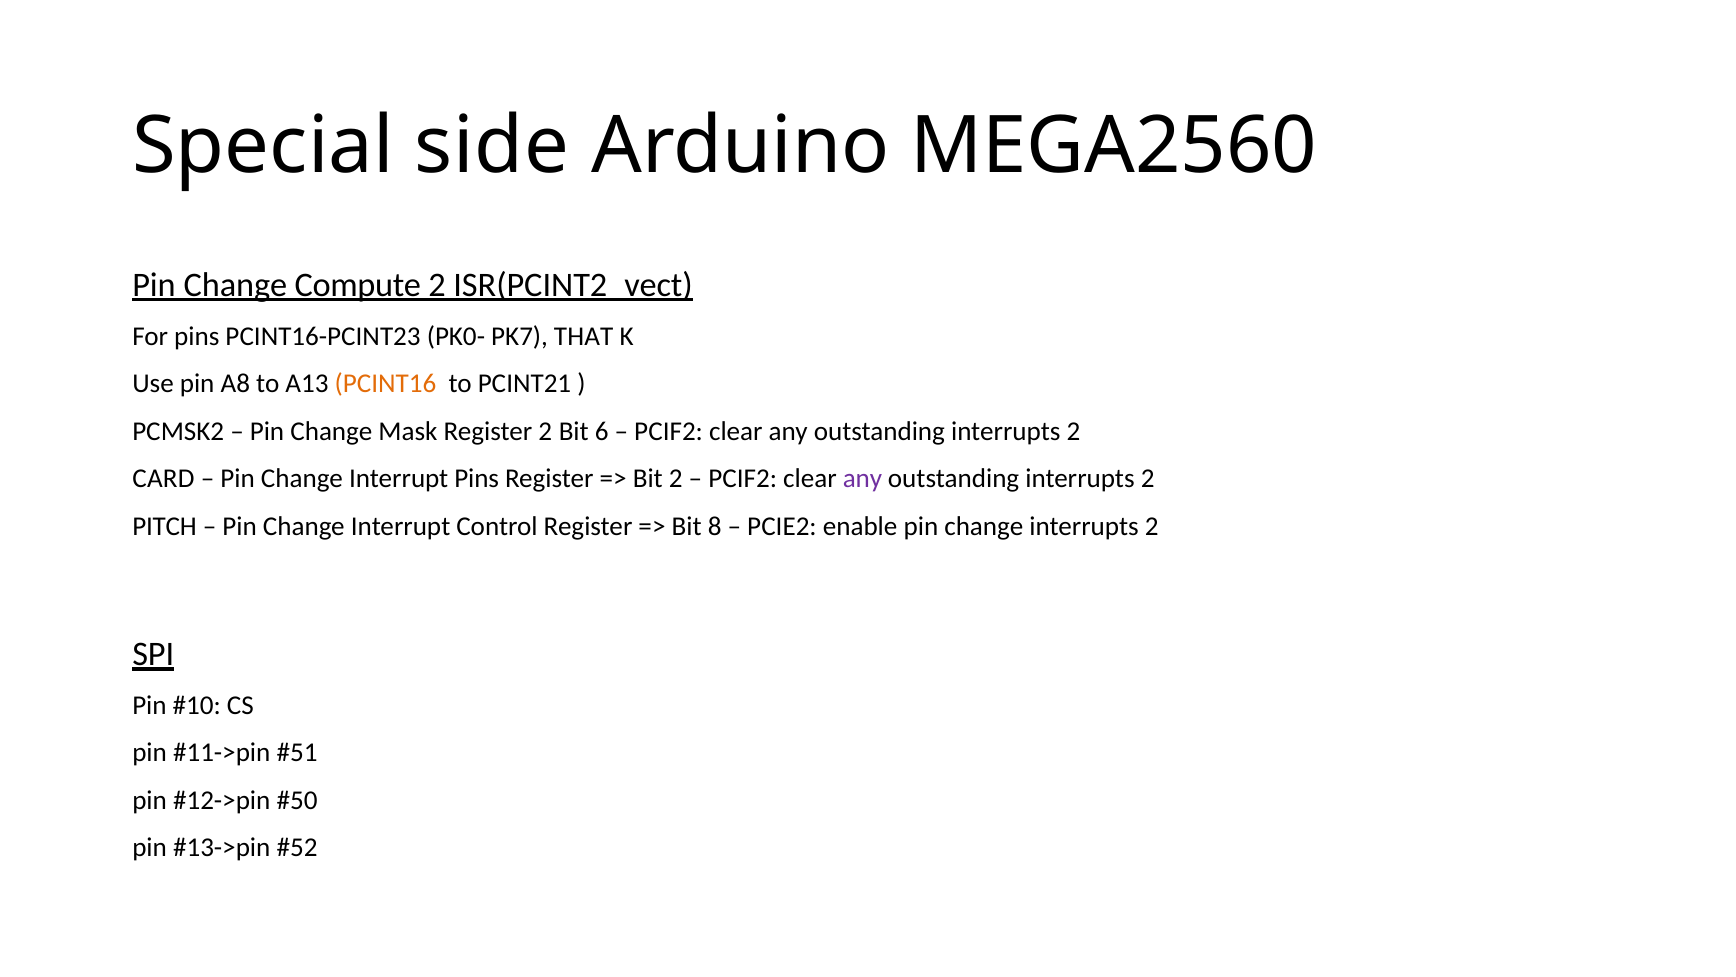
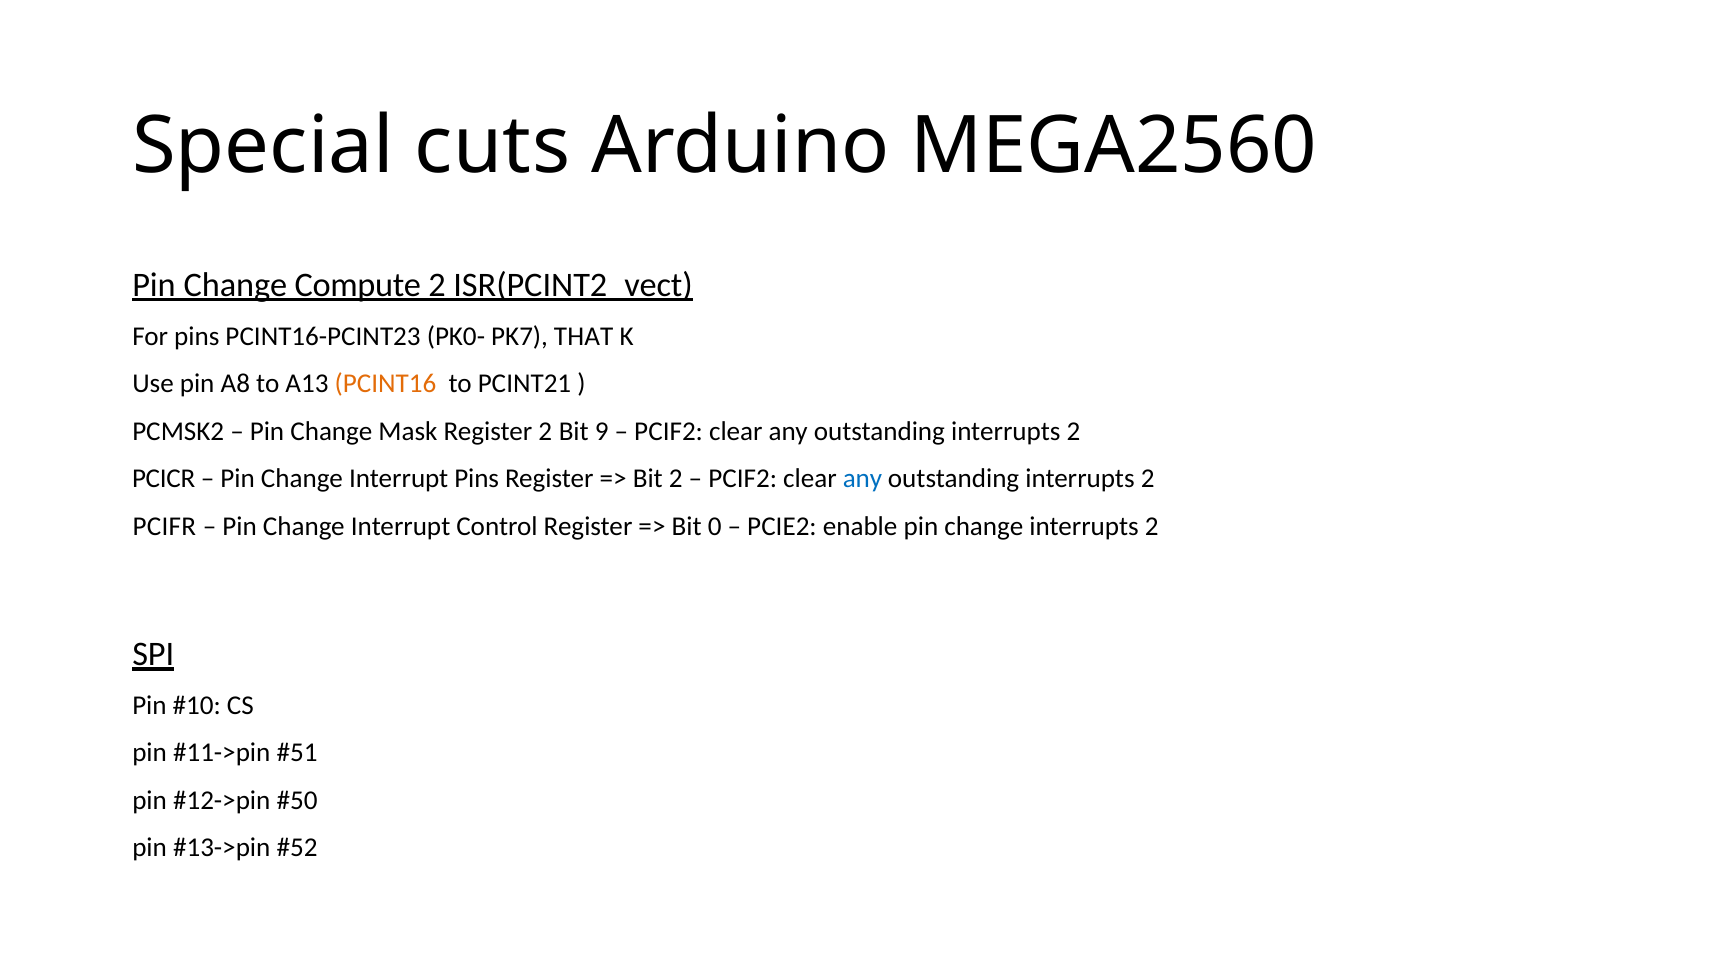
side: side -> cuts
6: 6 -> 9
CARD: CARD -> PCICR
any at (862, 478) colour: purple -> blue
PITCH: PITCH -> PCIFR
8: 8 -> 0
